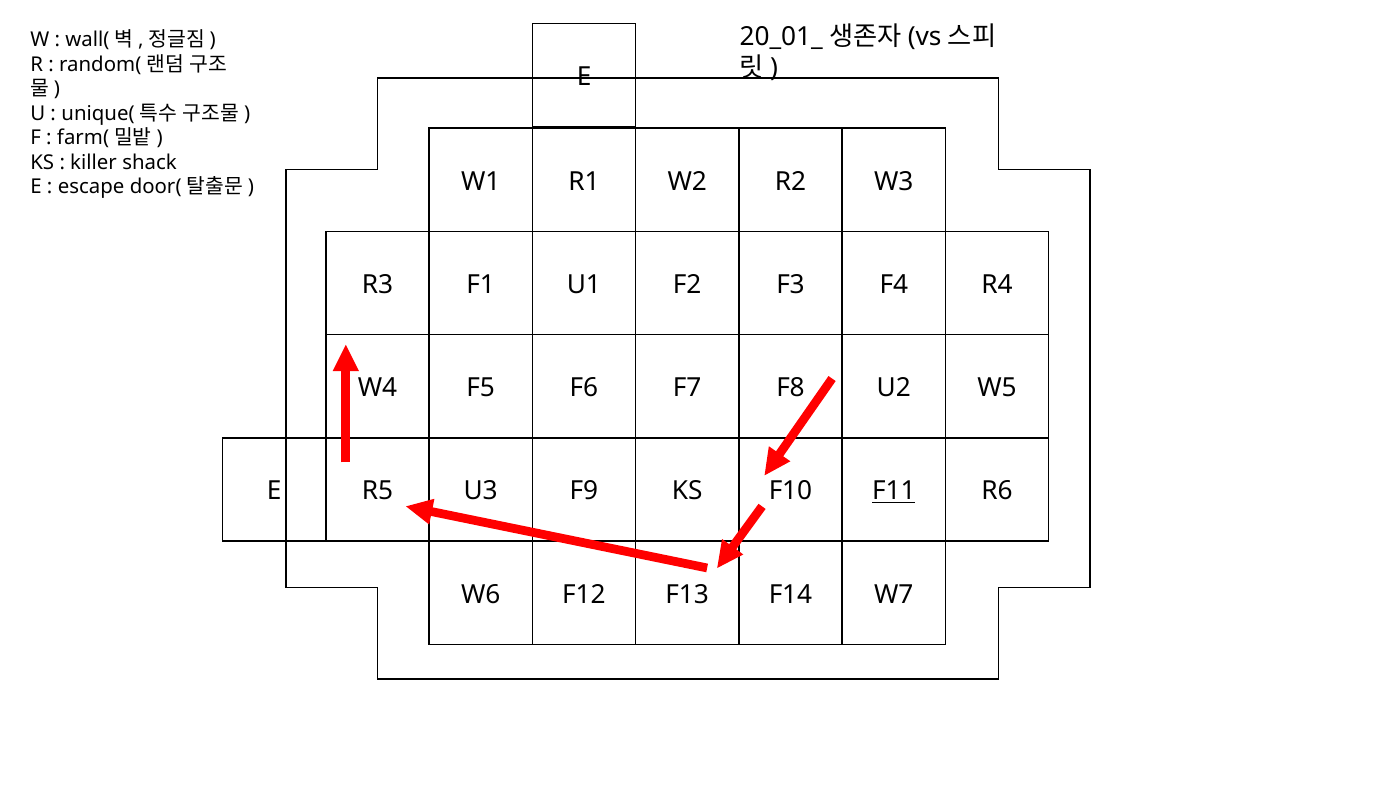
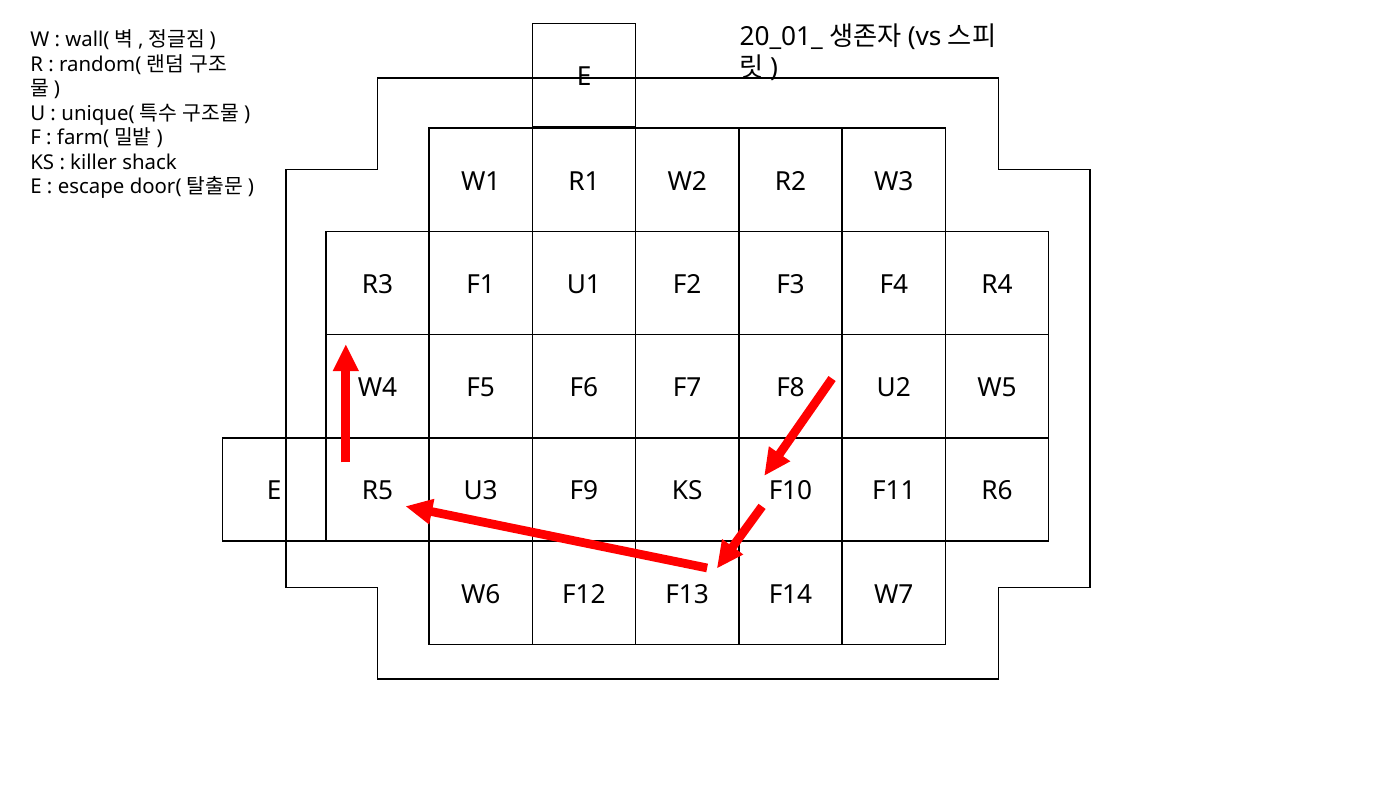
F11 underline: present -> none
